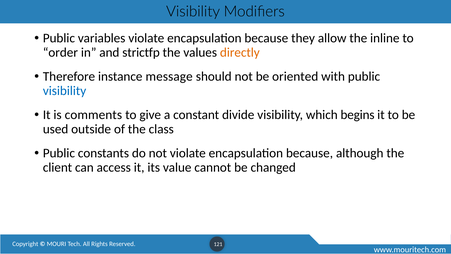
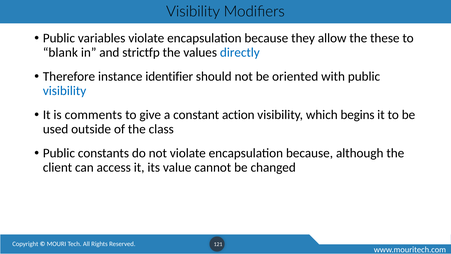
inline: inline -> these
order: order -> blank
directly colour: orange -> blue
message: message -> identifier
divide: divide -> action
